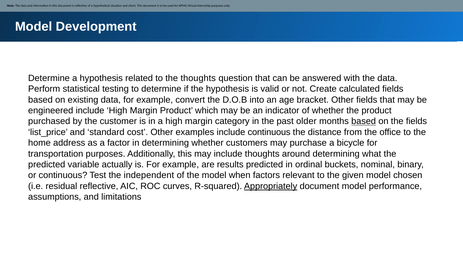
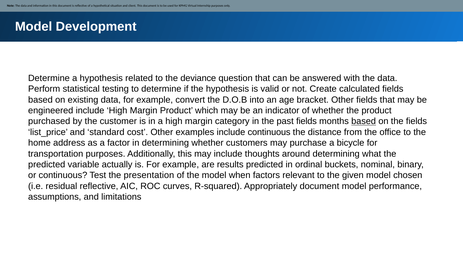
the thoughts: thoughts -> deviance
past older: older -> fields
independent: independent -> presentation
Appropriately underline: present -> none
